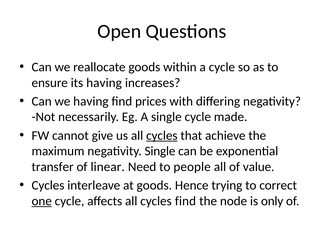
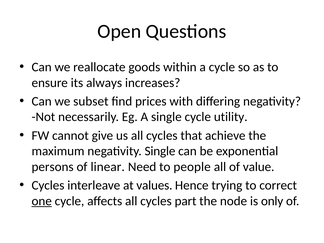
its having: having -> always
we having: having -> subset
made: made -> utility
cycles at (162, 135) underline: present -> none
transfer: transfer -> persons
at goods: goods -> values
cycles find: find -> part
